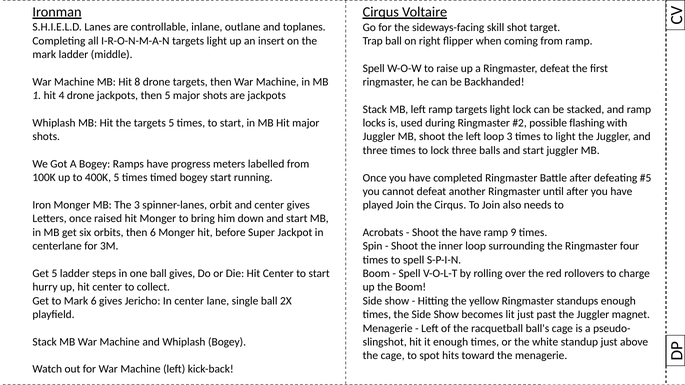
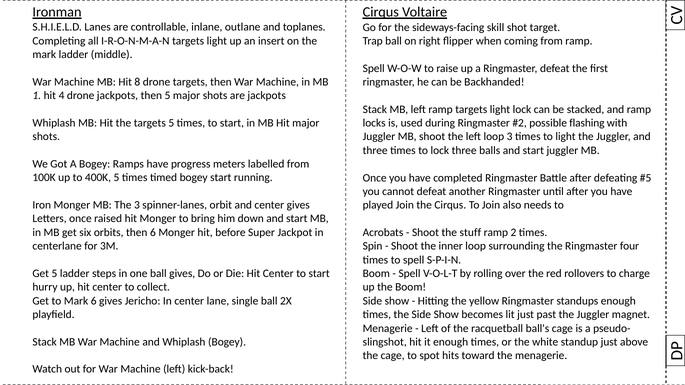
the have: have -> stuff
9: 9 -> 2
